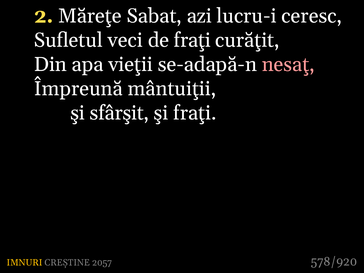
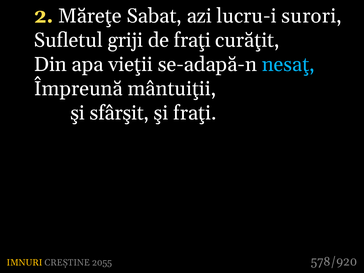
ceresc: ceresc -> surori
veci: veci -> griji
nesaţ colour: pink -> light blue
2057: 2057 -> 2055
